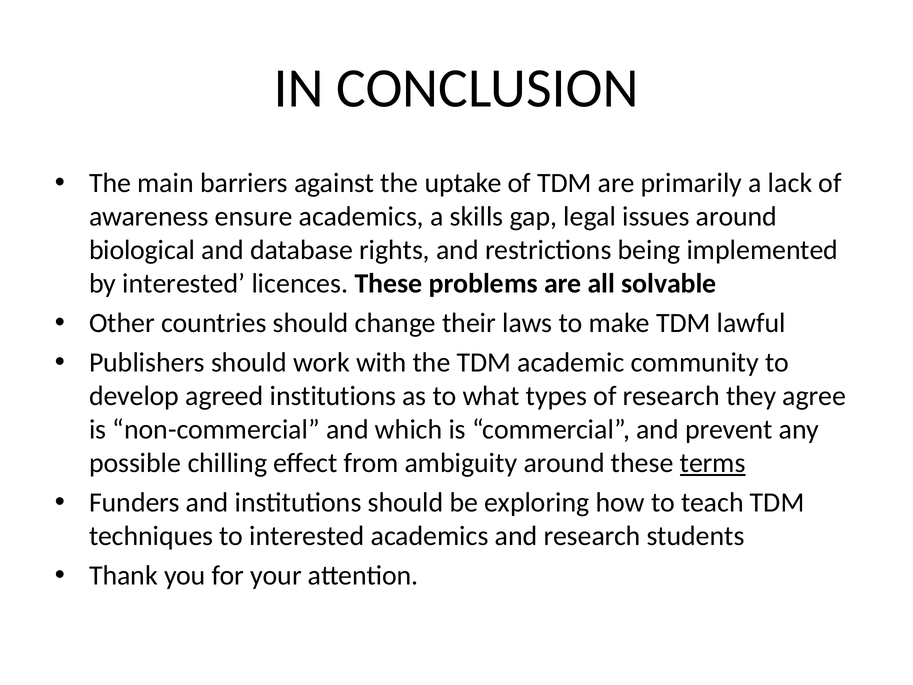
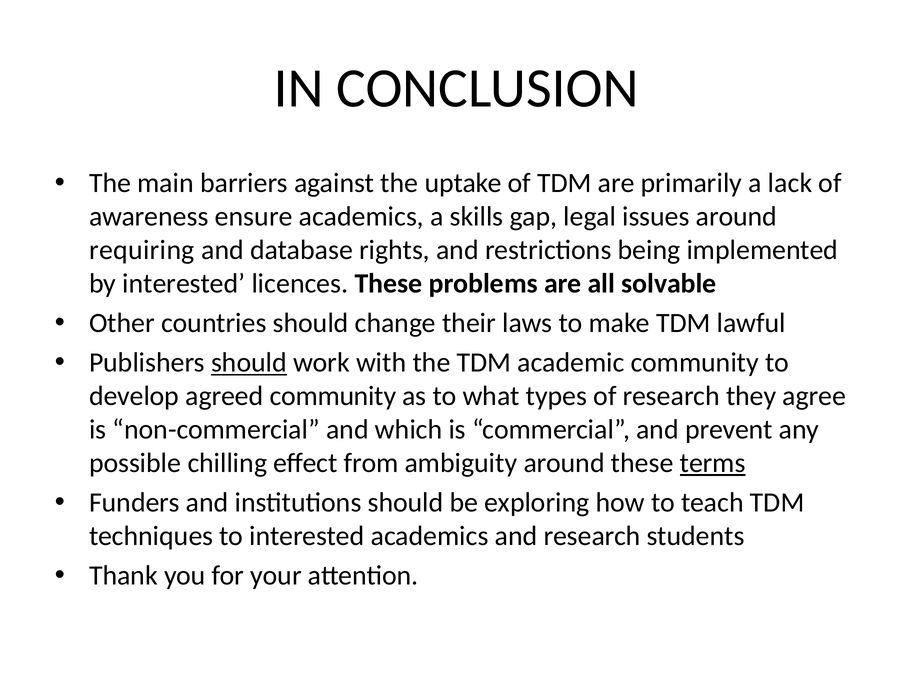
biological: biological -> requiring
should at (249, 363) underline: none -> present
agreed institutions: institutions -> community
